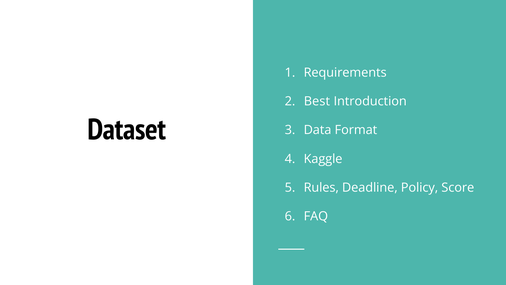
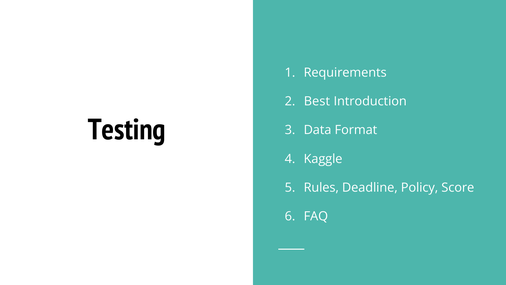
Dataset: Dataset -> Testing
